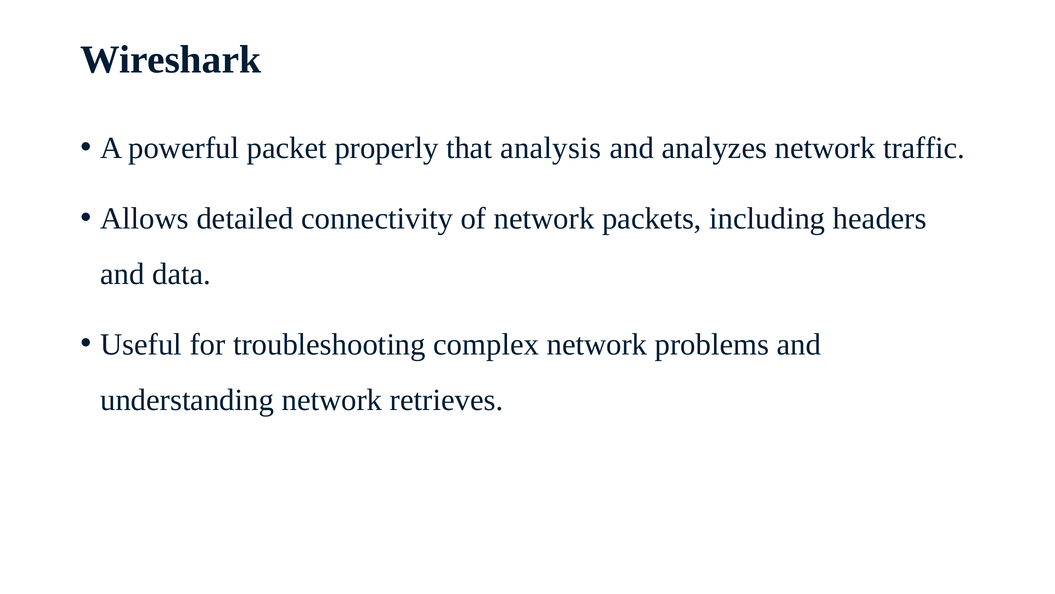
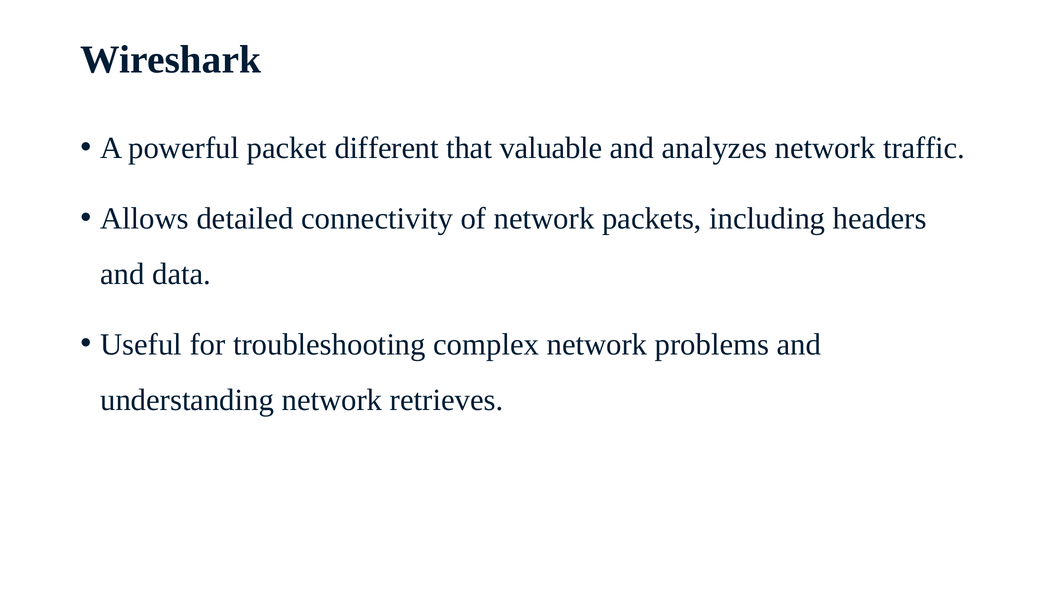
properly: properly -> different
analysis: analysis -> valuable
